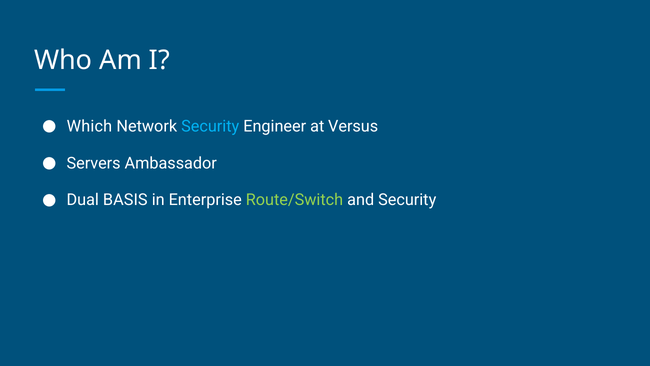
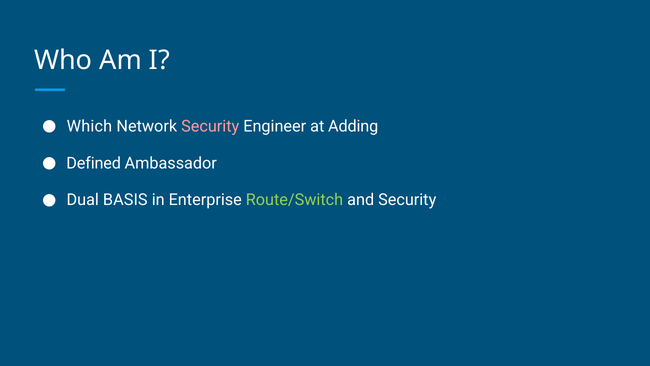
Security at (210, 126) colour: light blue -> pink
Versus: Versus -> Adding
Servers: Servers -> Defined
